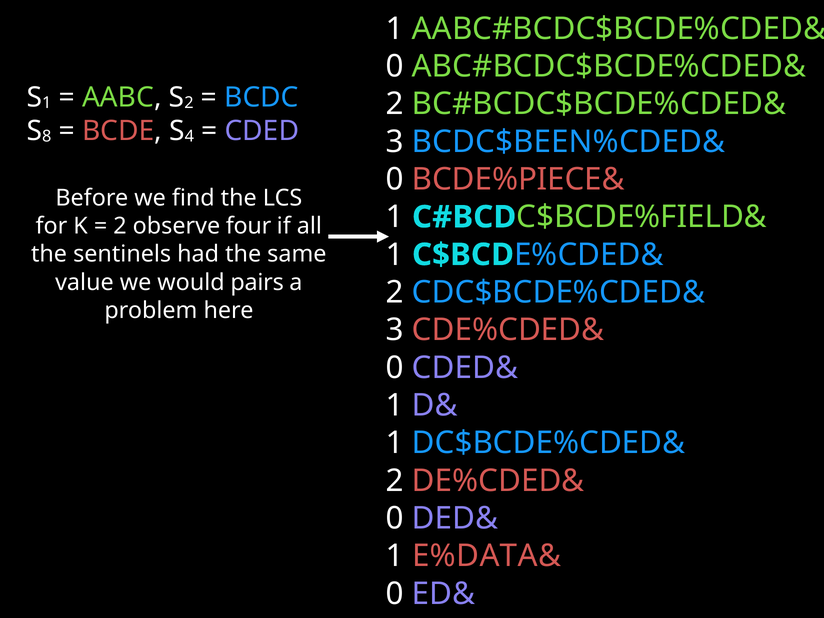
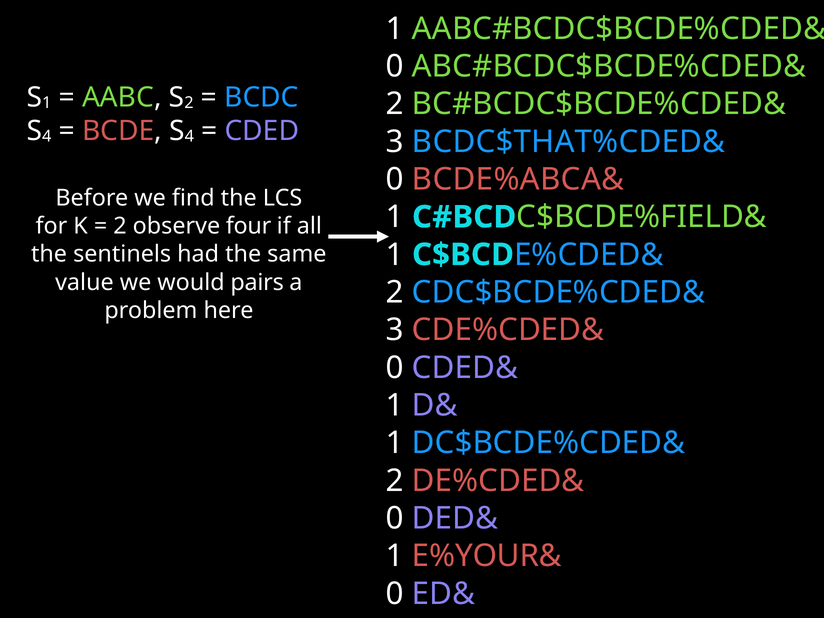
8 at (47, 137): 8 -> 4
BCDC$BEEN%CDED&: BCDC$BEEN%CDED& -> BCDC$THAT%CDED&
BCDE%PIECE&: BCDE%PIECE& -> BCDE%ABCA&
E%DATA&: E%DATA& -> E%YOUR&
